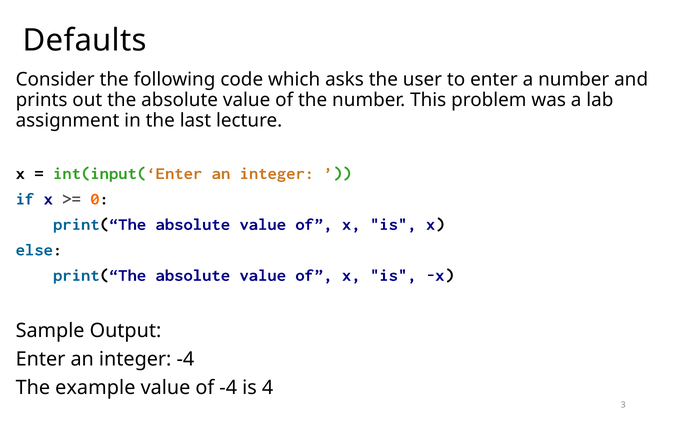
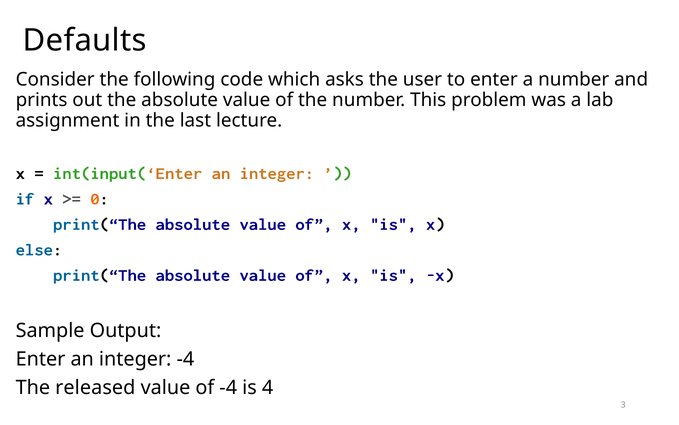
example: example -> released
